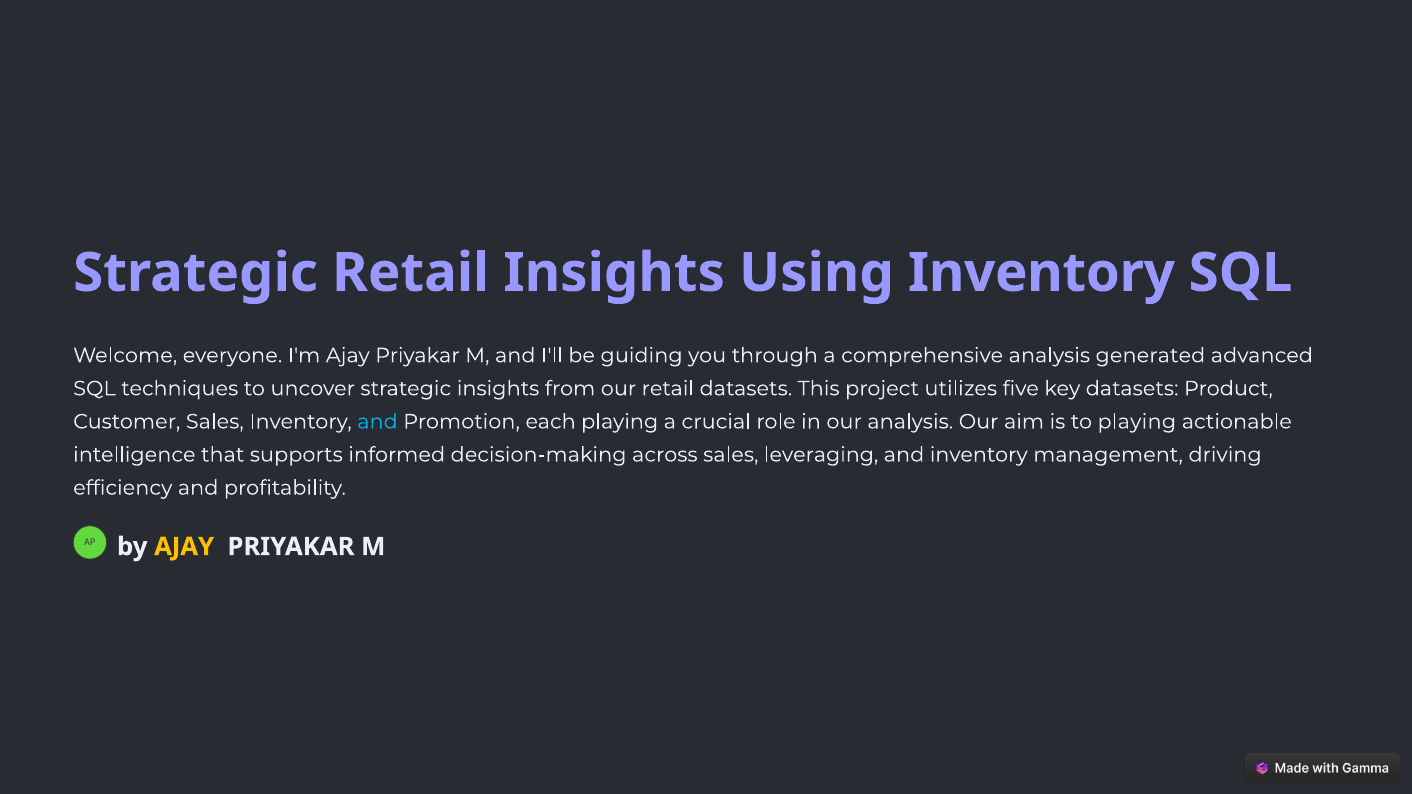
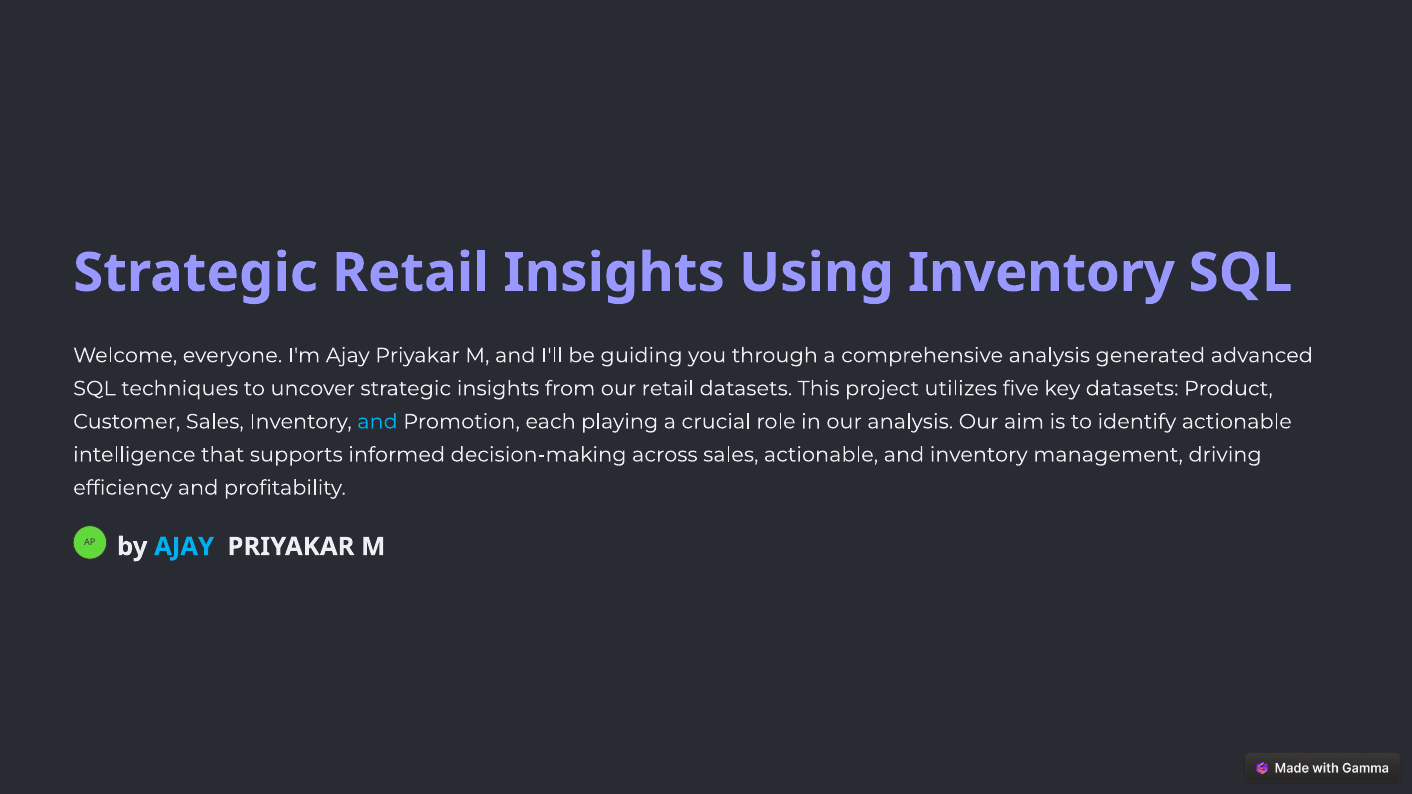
to playing: playing -> identify
sales leveraging: leveraging -> actionable
AJAY at (184, 547) colour: yellow -> light blue
